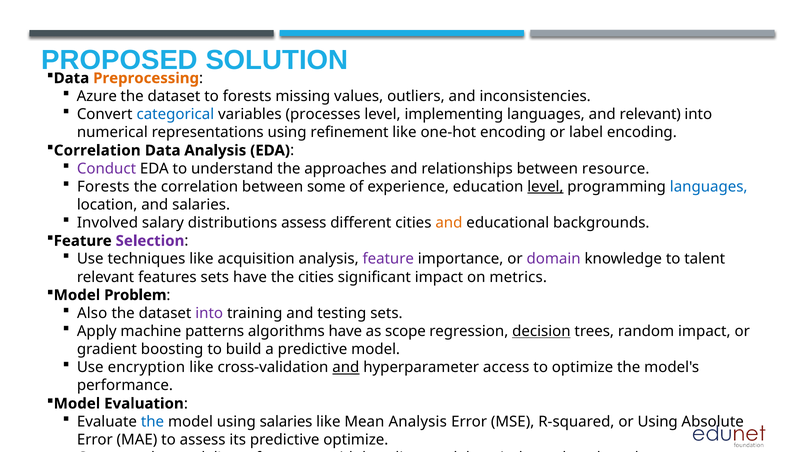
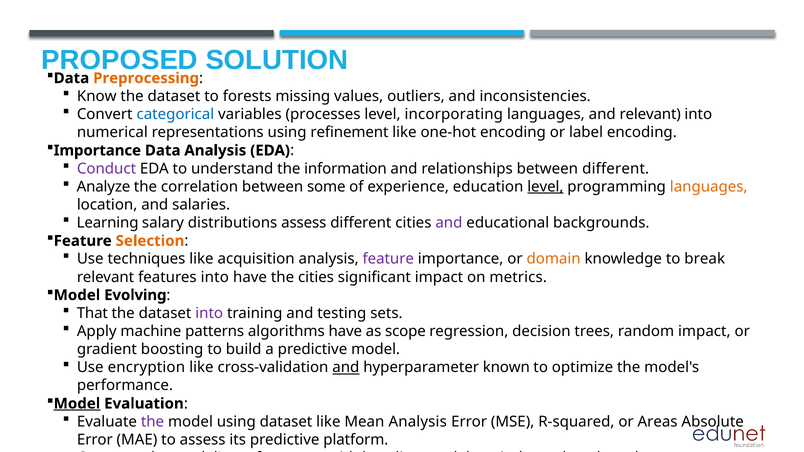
Azure: Azure -> Know
implementing: implementing -> incorporating
Correlation at (97, 151): Correlation -> Importance
approaches: approaches -> information
between resource: resource -> different
Forests at (103, 187): Forests -> Analyze
languages at (709, 187) colour: blue -> orange
Involved: Involved -> Learning
and at (449, 223) colour: orange -> purple
Selection colour: purple -> orange
domain colour: purple -> orange
talent: talent -> break
features sets: sets -> into
Problem: Problem -> Evolving
Also: Also -> That
decision underline: present -> none
access: access -> known
Model at (77, 404) underline: none -> present
the at (153, 422) colour: blue -> purple
using salaries: salaries -> dataset
or Using: Using -> Areas
predictive optimize: optimize -> platform
